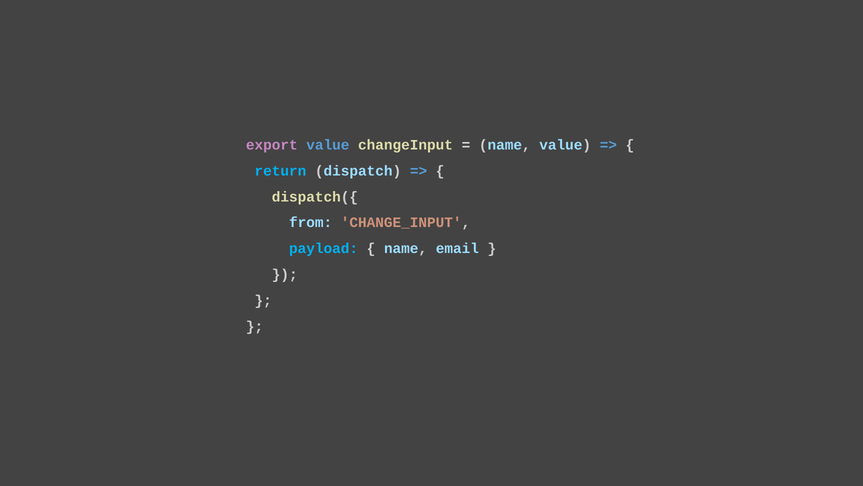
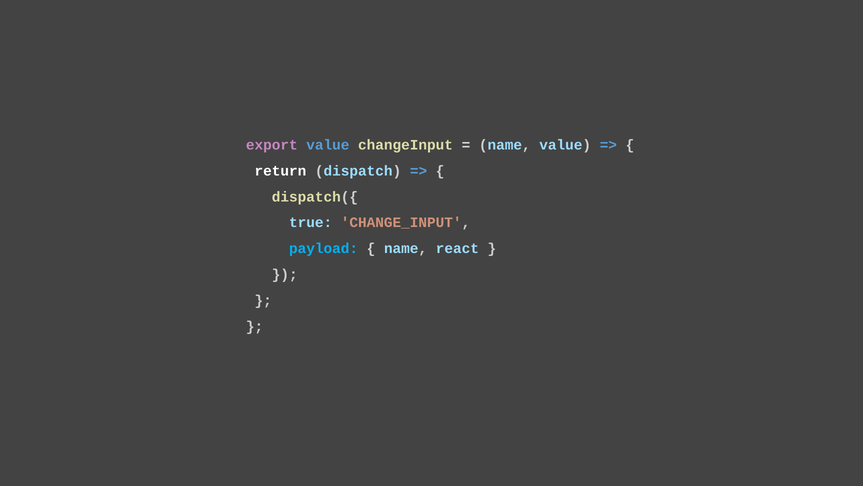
return colour: light blue -> white
from: from -> true
email: email -> react
